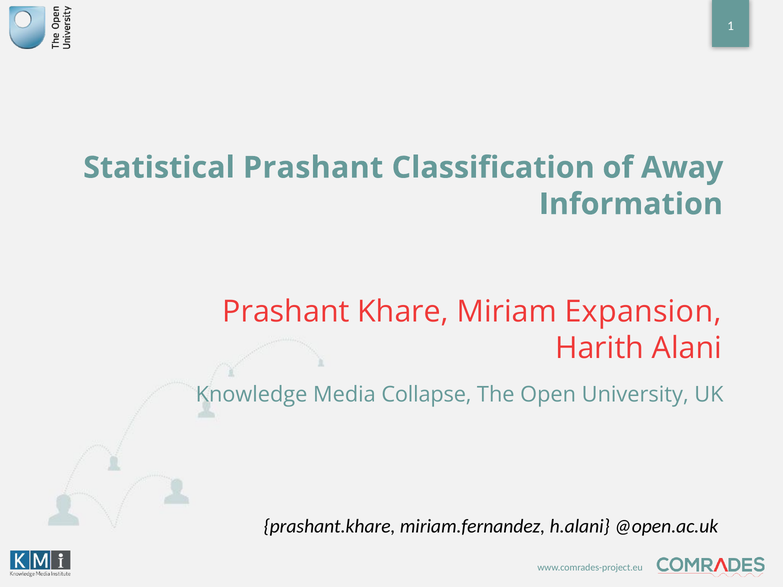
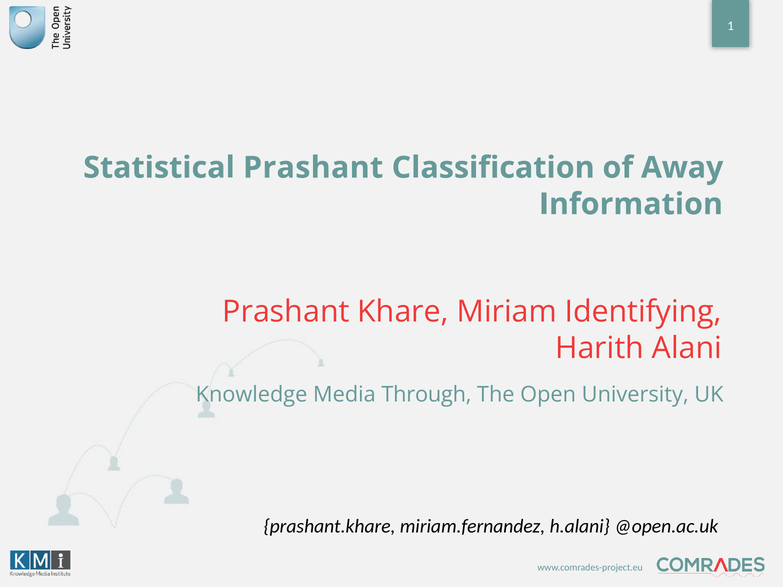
Expansion: Expansion -> Identifying
Collapse: Collapse -> Through
